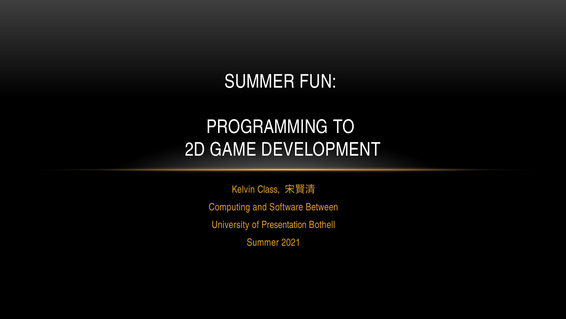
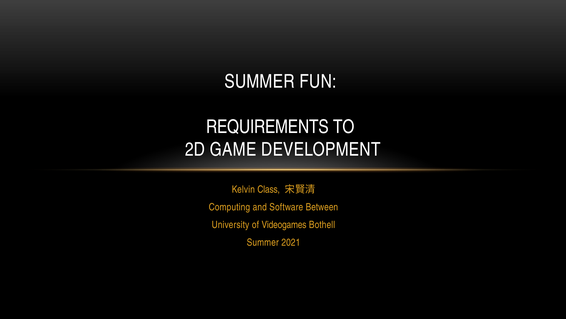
PROGRAMMING: PROGRAMMING -> REQUIREMENTS
Presentation: Presentation -> Videogames
